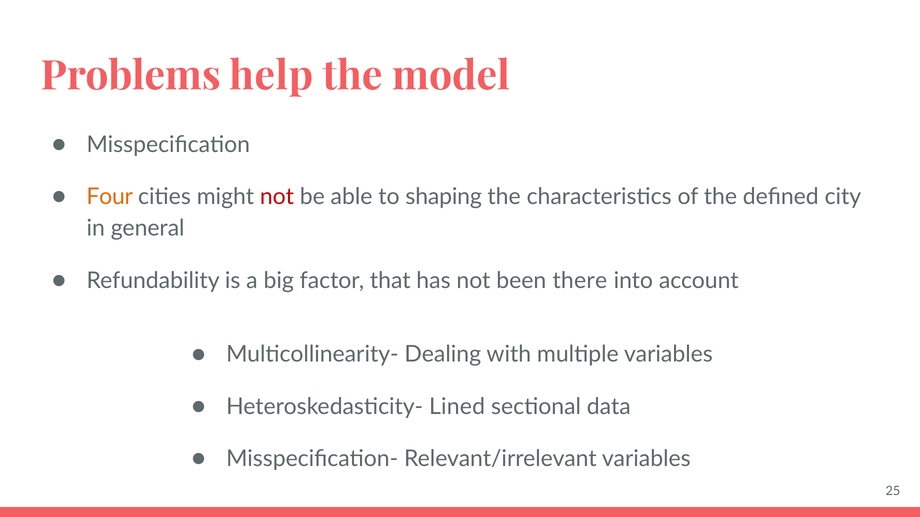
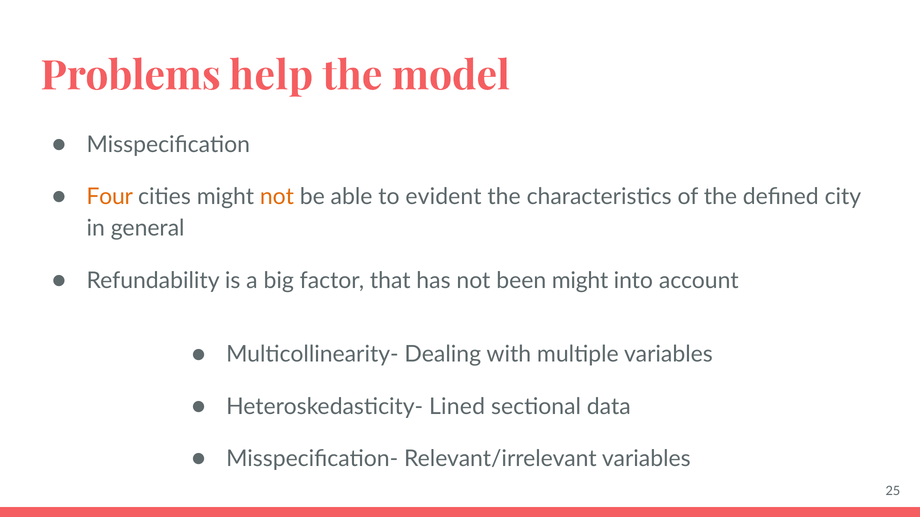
not at (277, 197) colour: red -> orange
shaping: shaping -> evident
been there: there -> might
